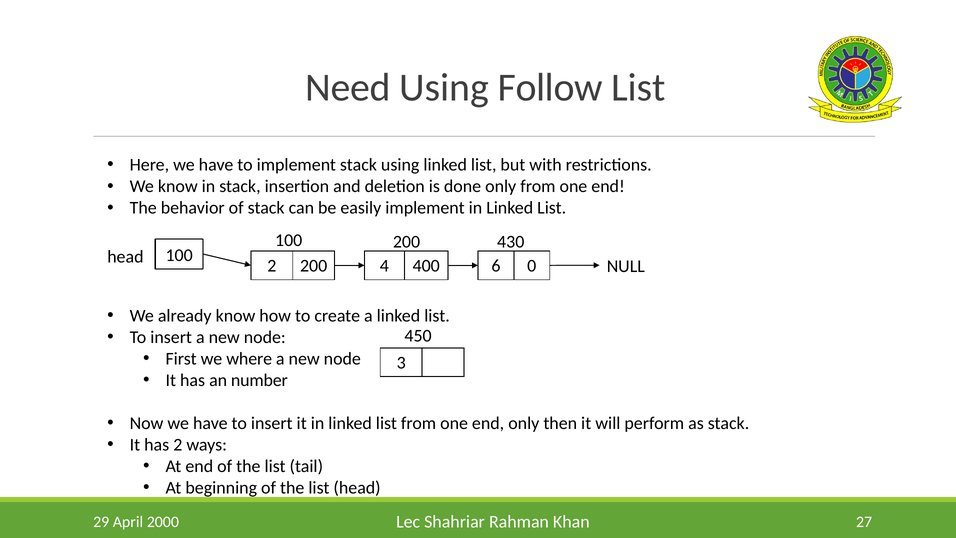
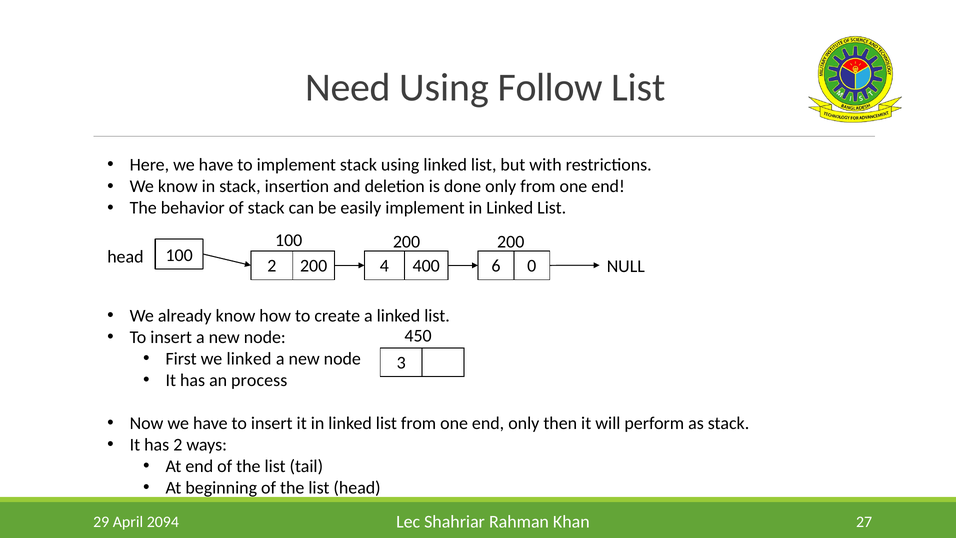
200 430: 430 -> 200
we where: where -> linked
number: number -> process
2000: 2000 -> 2094
